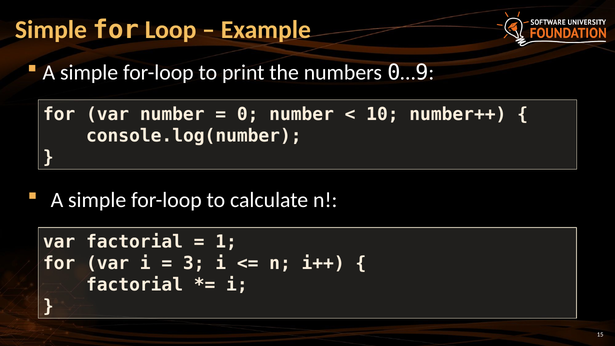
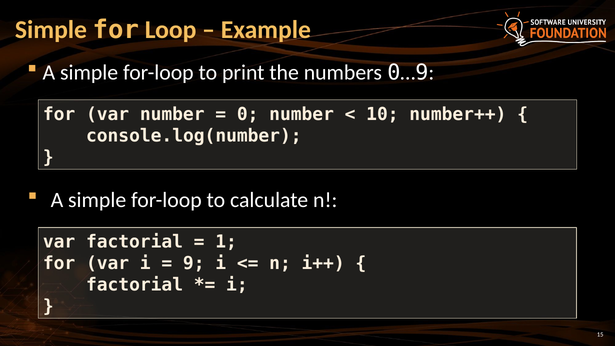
3: 3 -> 9
